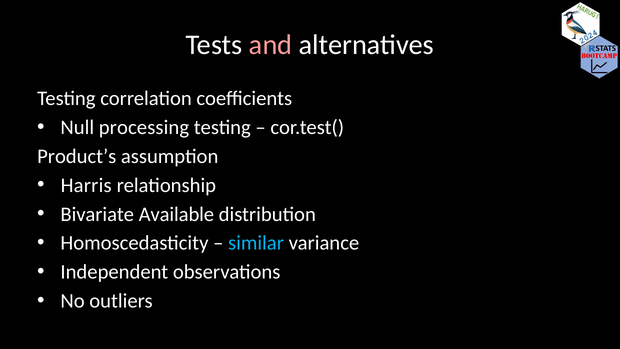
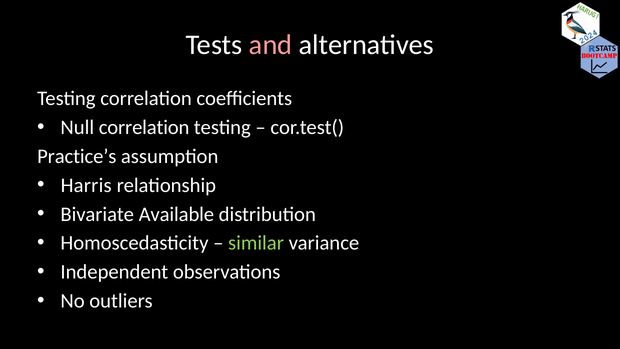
Null processing: processing -> correlation
Product’s: Product’s -> Practice’s
similar colour: light blue -> light green
